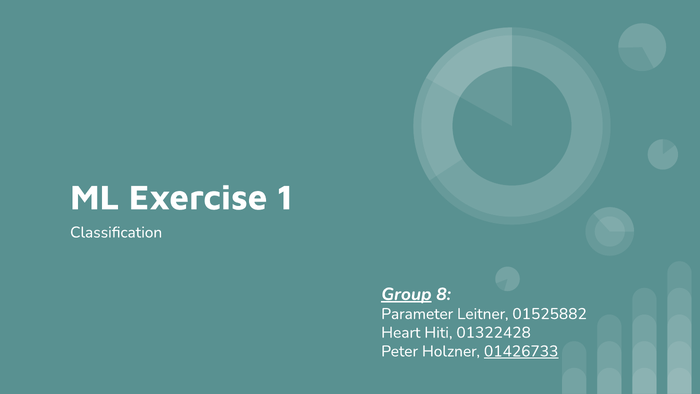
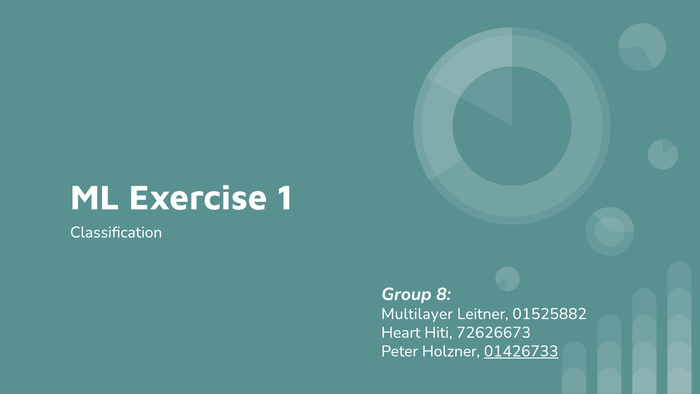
Group underline: present -> none
Parameter: Parameter -> Multilayer
01322428: 01322428 -> 72626673
